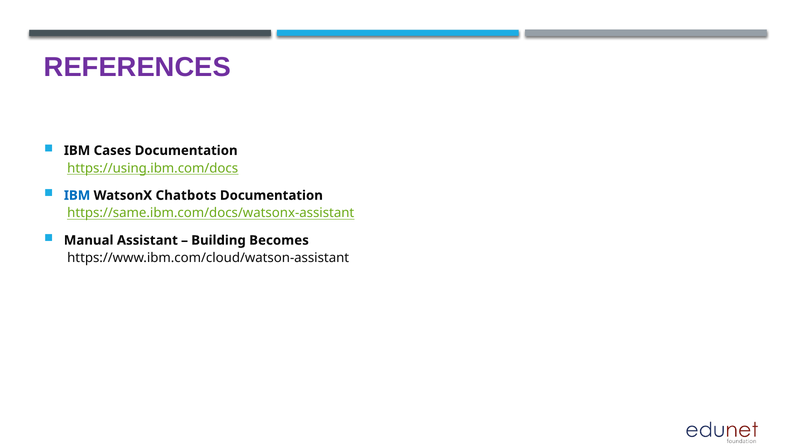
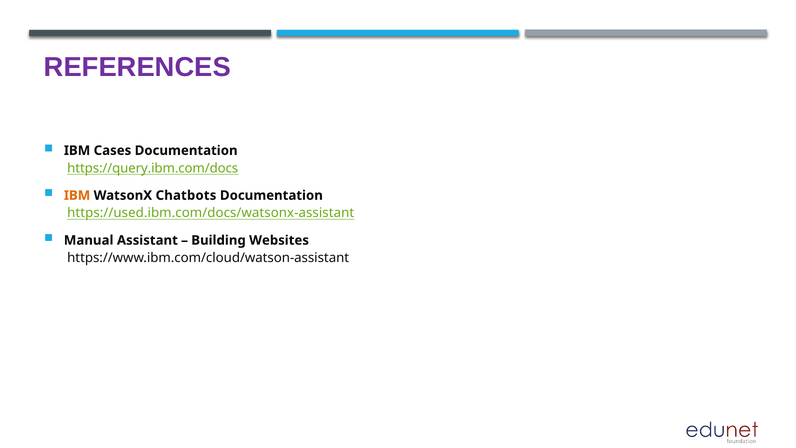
https://using.ibm.com/docs: https://using.ibm.com/docs -> https://query.ibm.com/docs
IBM at (77, 195) colour: blue -> orange
https://same.ibm.com/docs/watsonx-assistant: https://same.ibm.com/docs/watsonx-assistant -> https://used.ibm.com/docs/watsonx-assistant
Becomes: Becomes -> Websites
